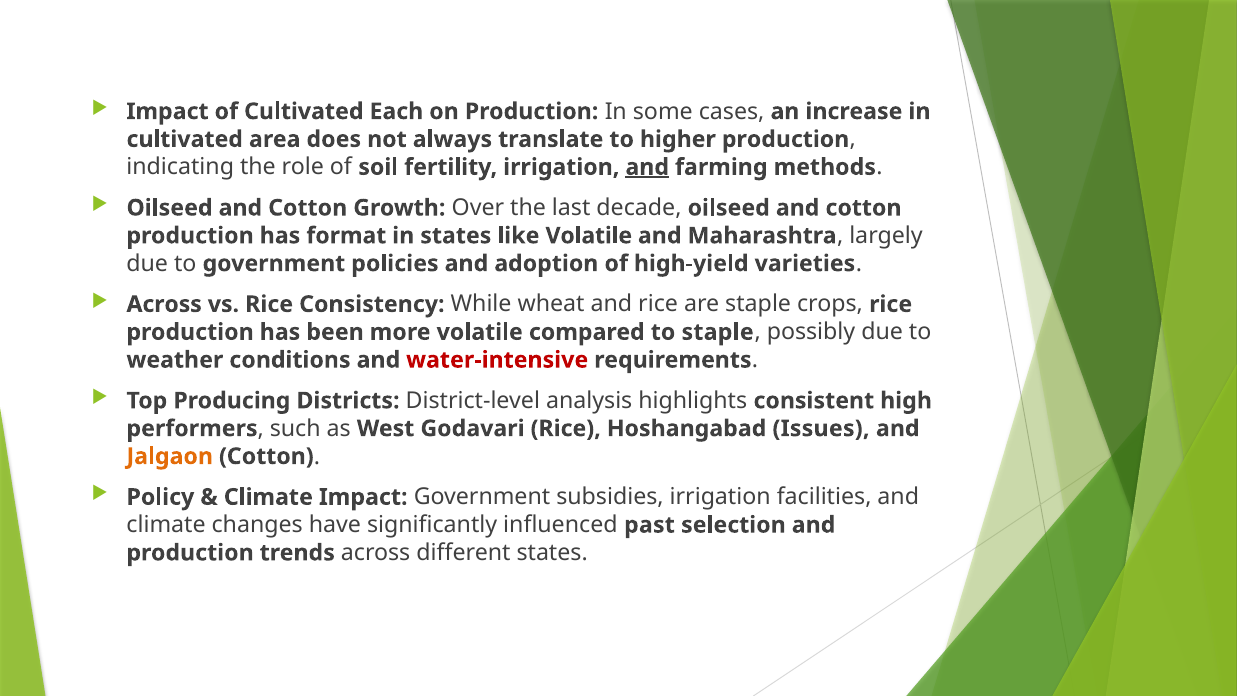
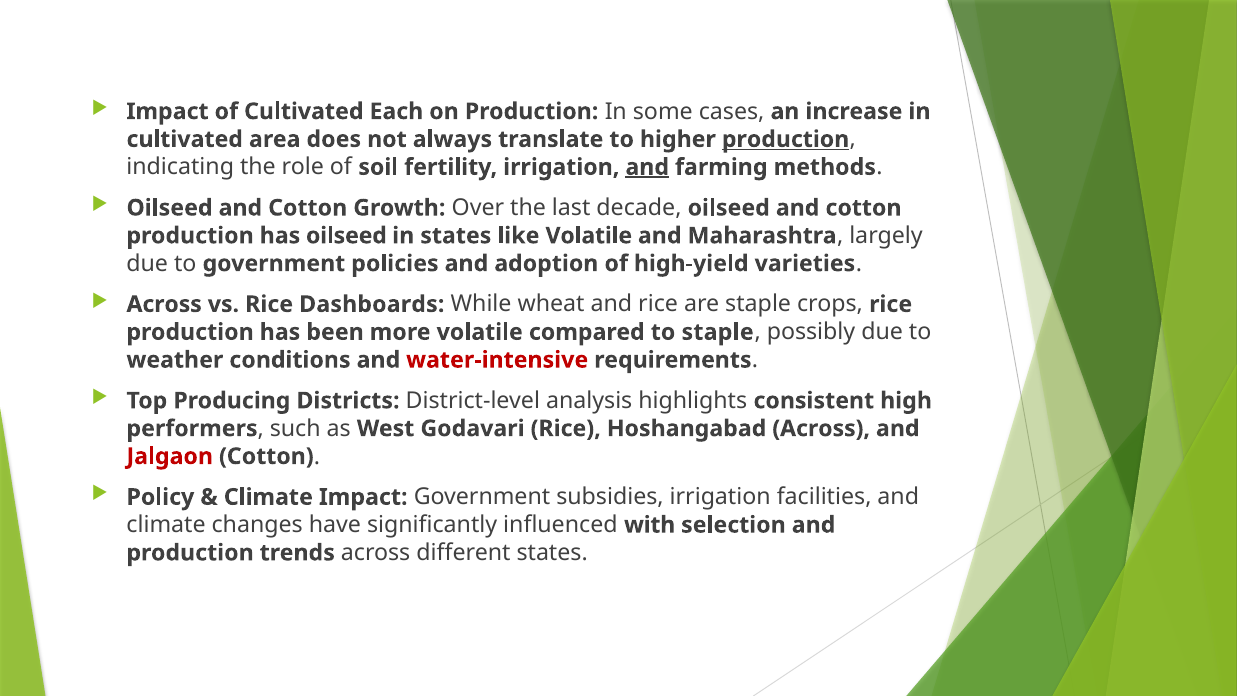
production at (786, 139) underline: none -> present
has format: format -> oilseed
Consistency: Consistency -> Dashboards
Hoshangabad Issues: Issues -> Across
Jalgaon colour: orange -> red
past: past -> with
